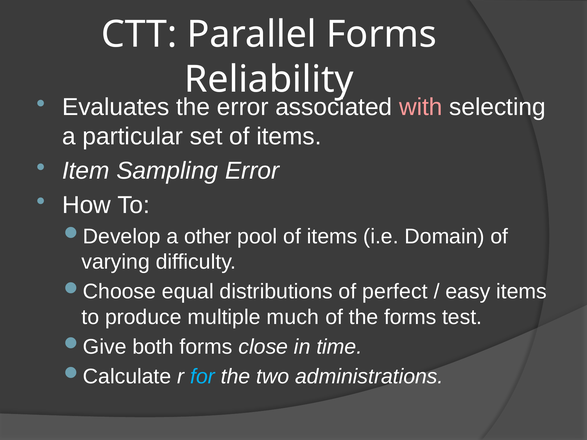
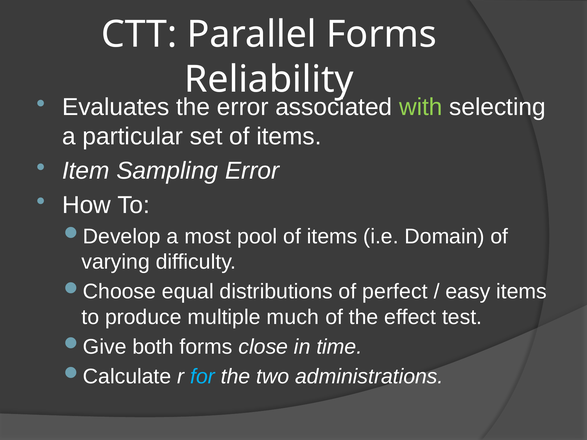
with colour: pink -> light green
other: other -> most
the forms: forms -> effect
